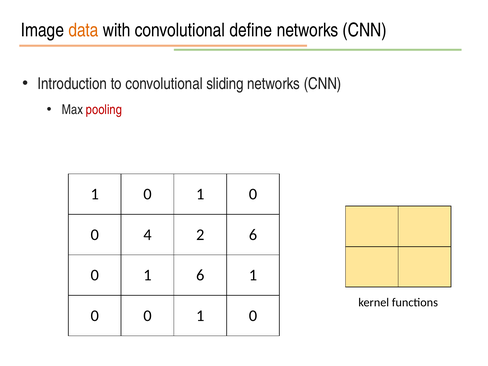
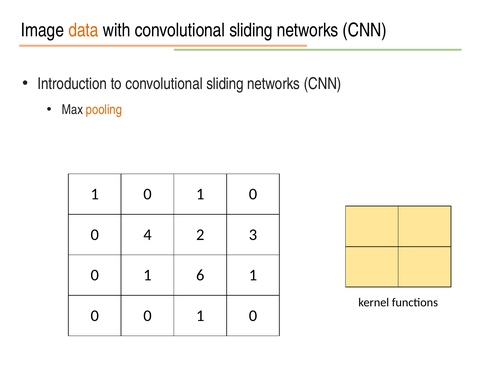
with convolutional define: define -> sliding
pooling colour: red -> orange
2 6: 6 -> 3
